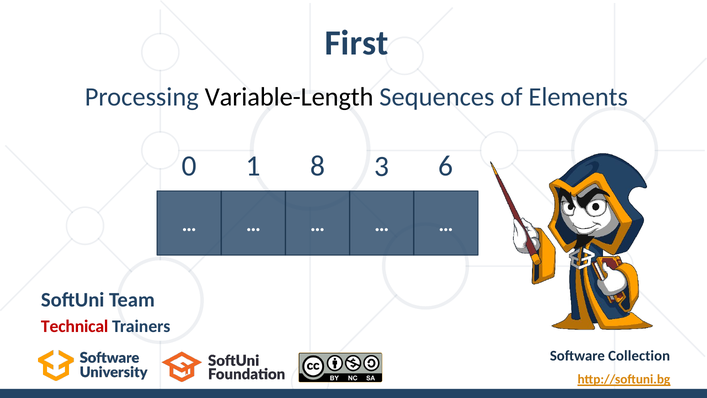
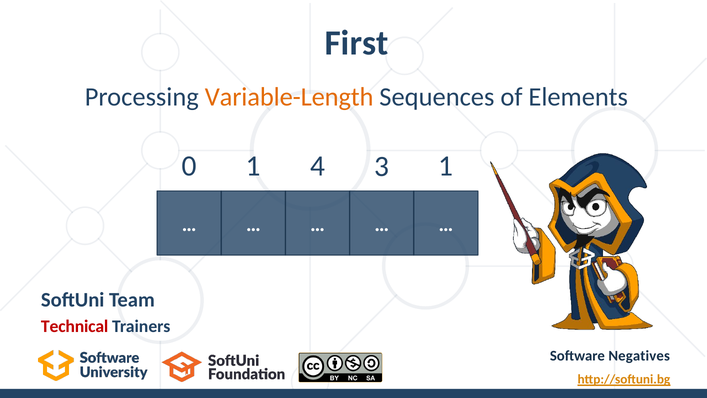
Variable-Length colour: black -> orange
8: 8 -> 4
3 6: 6 -> 1
Collection: Collection -> Negatives
